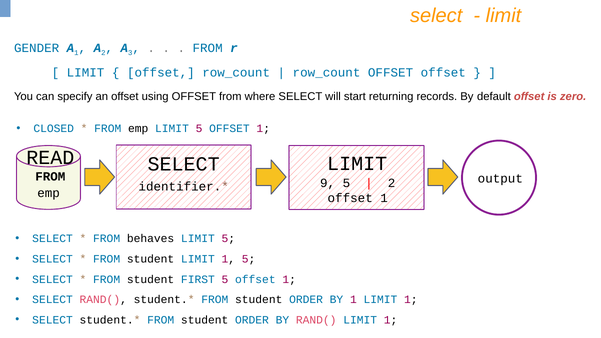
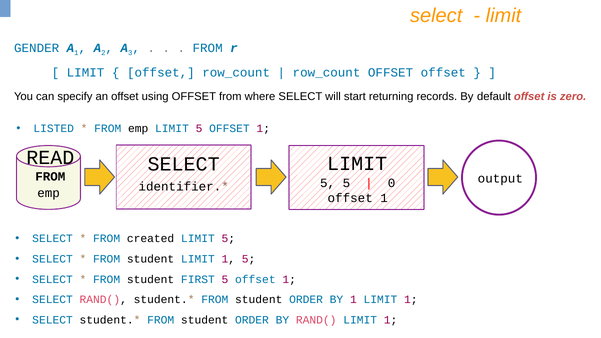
CLOSED: CLOSED -> LISTED
9 at (328, 183): 9 -> 5
2 at (392, 183): 2 -> 0
behaves: behaves -> created
